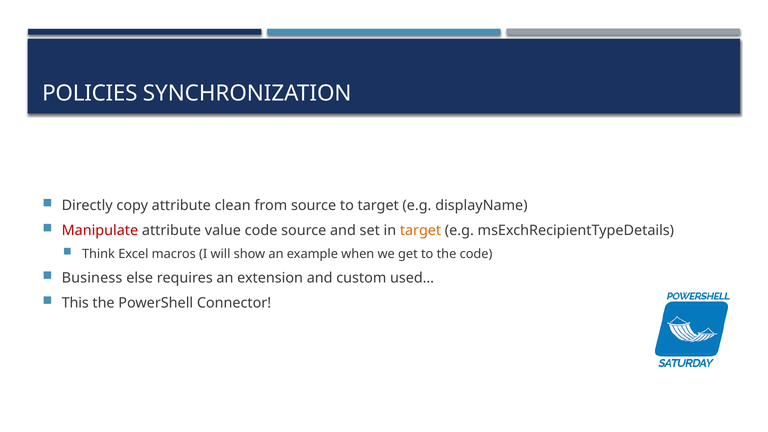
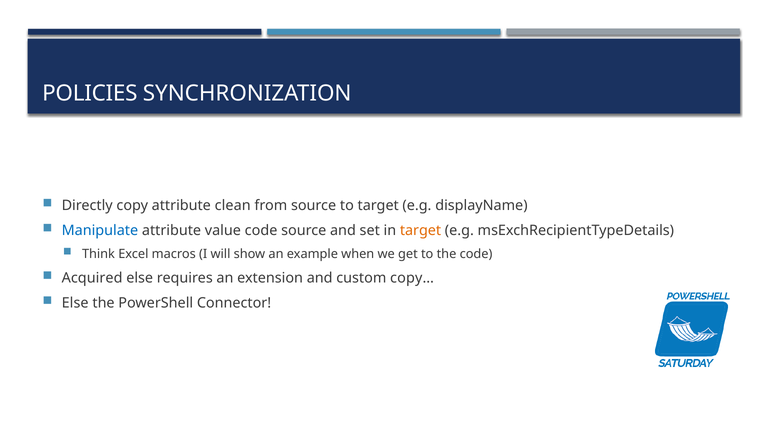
Manipulate colour: red -> blue
Business: Business -> Acquired
used…: used… -> copy…
This at (75, 303): This -> Else
